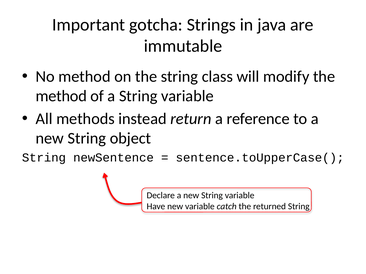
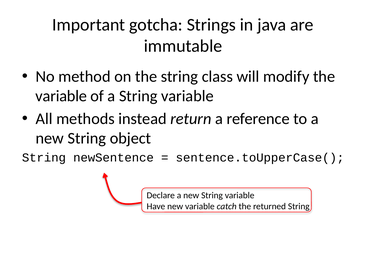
method at (61, 96): method -> variable
